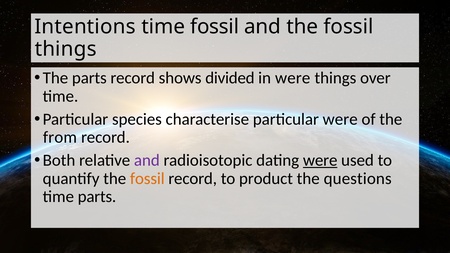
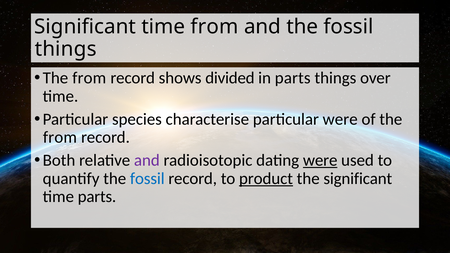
Intentions at (85, 27): Intentions -> Significant
time fossil: fossil -> from
parts at (89, 78): parts -> from
in were: were -> parts
fossil at (147, 179) colour: orange -> blue
product underline: none -> present
the questions: questions -> significant
